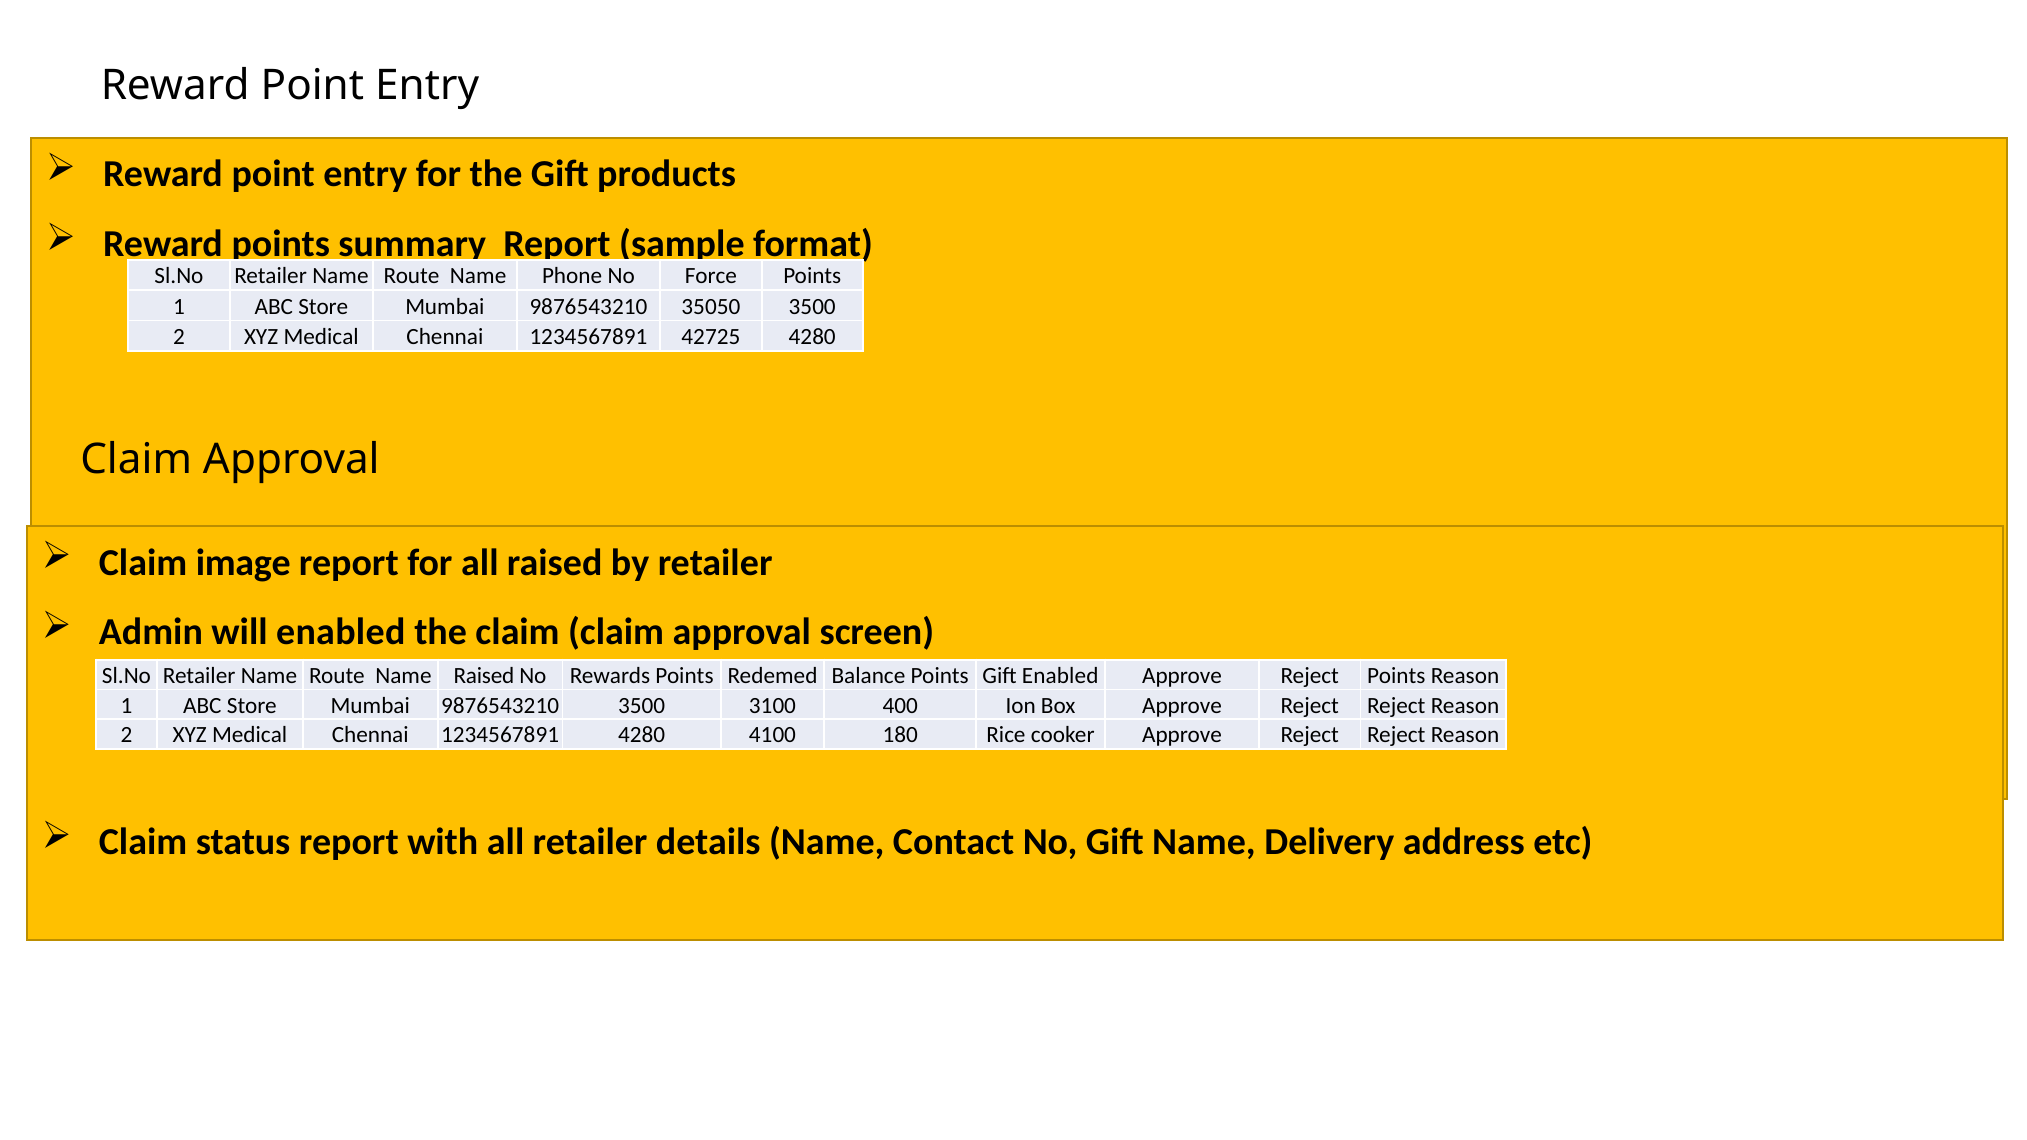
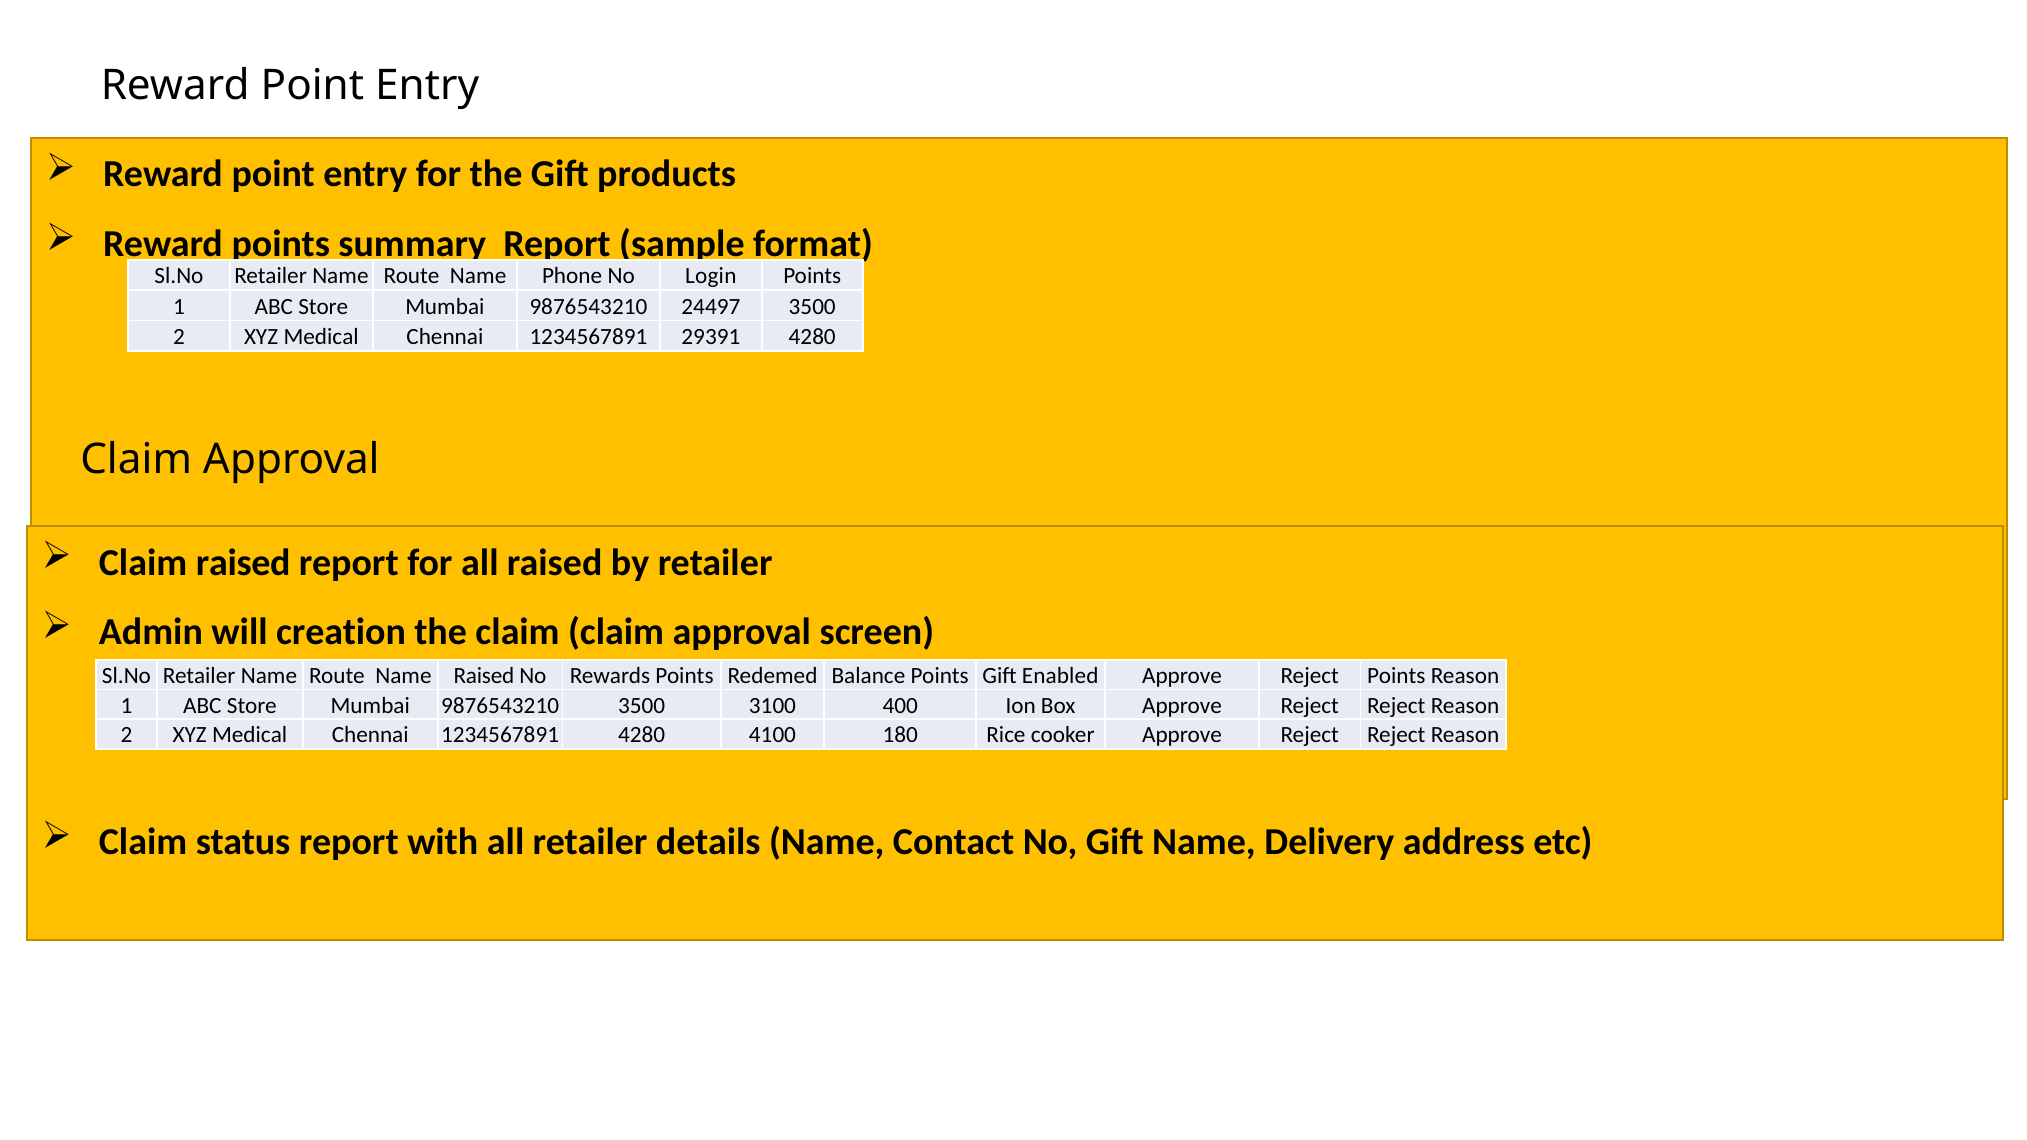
Force: Force -> Login
35050: 35050 -> 24497
42725: 42725 -> 29391
Claim image: image -> raised
will enabled: enabled -> creation
